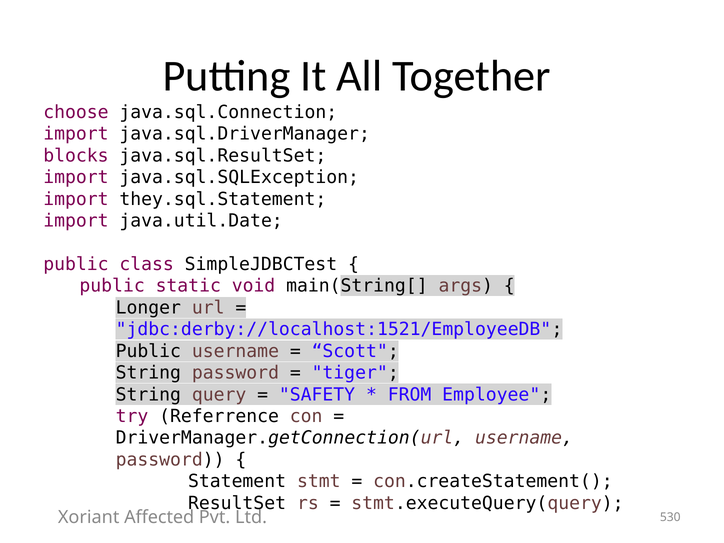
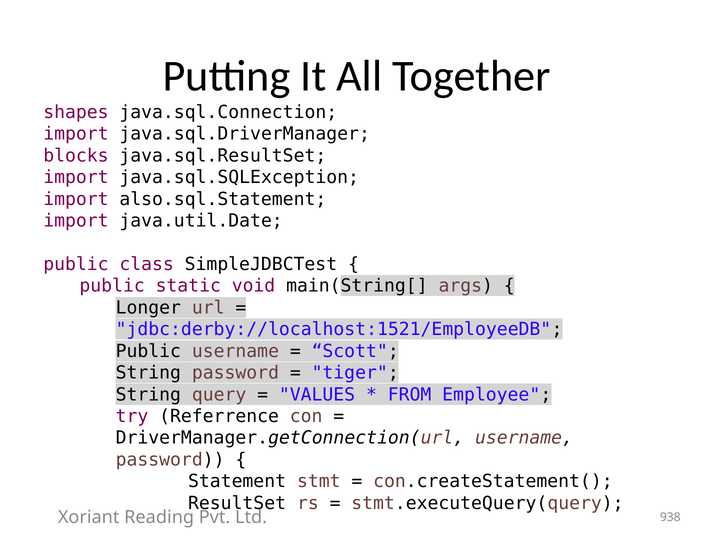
choose: choose -> shapes
they.sql.Statement: they.sql.Statement -> also.sql.Statement
SAFETY: SAFETY -> VALUES
Affected: Affected -> Reading
530: 530 -> 938
